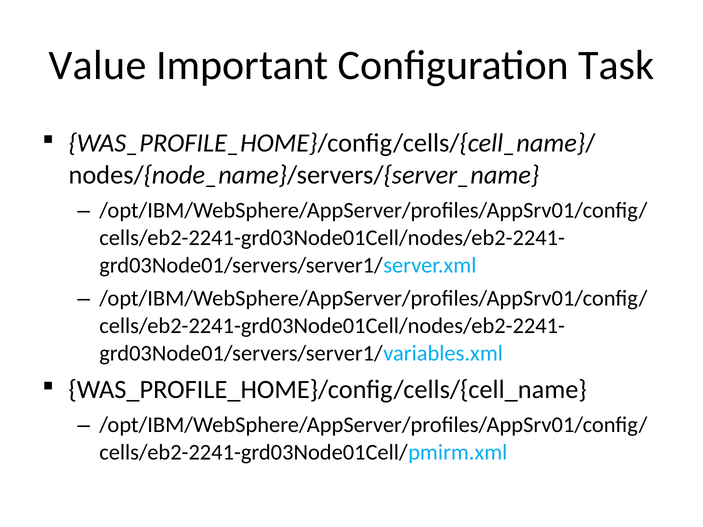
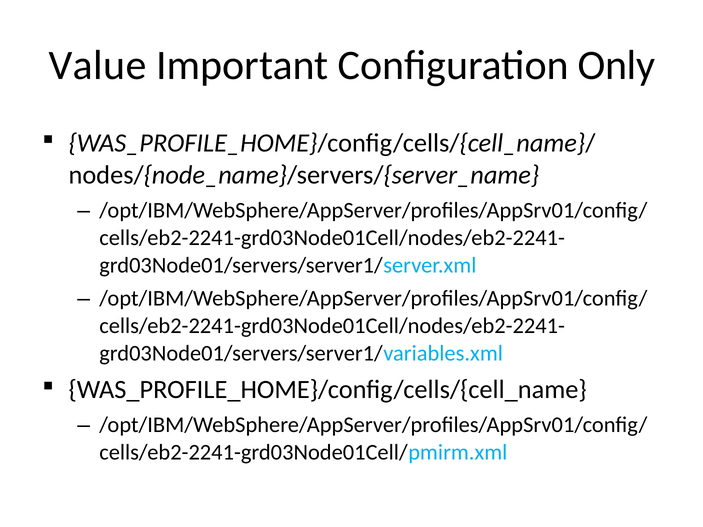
Task: Task -> Only
